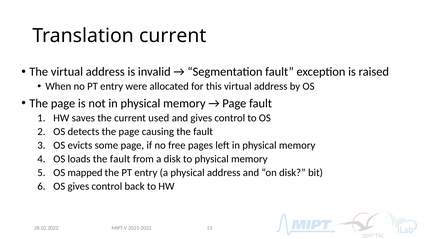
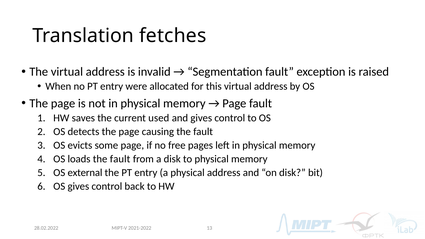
Translation current: current -> fetches
mapped: mapped -> external
